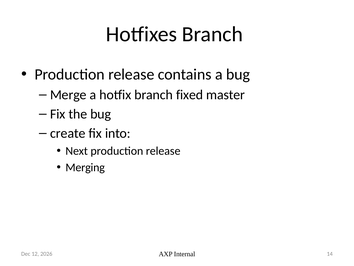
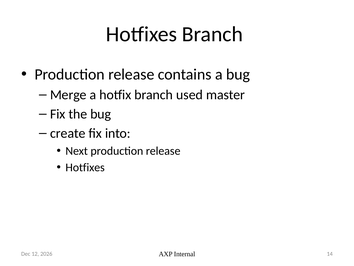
fixed: fixed -> used
Merging at (85, 167): Merging -> Hotfixes
